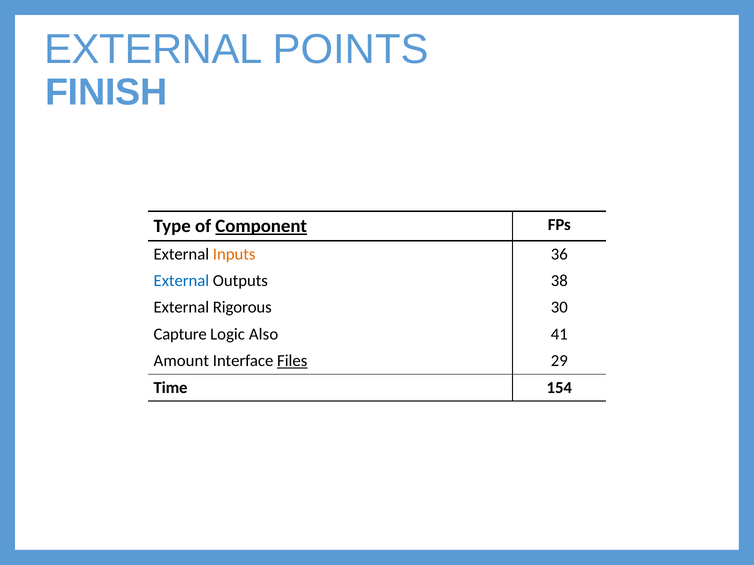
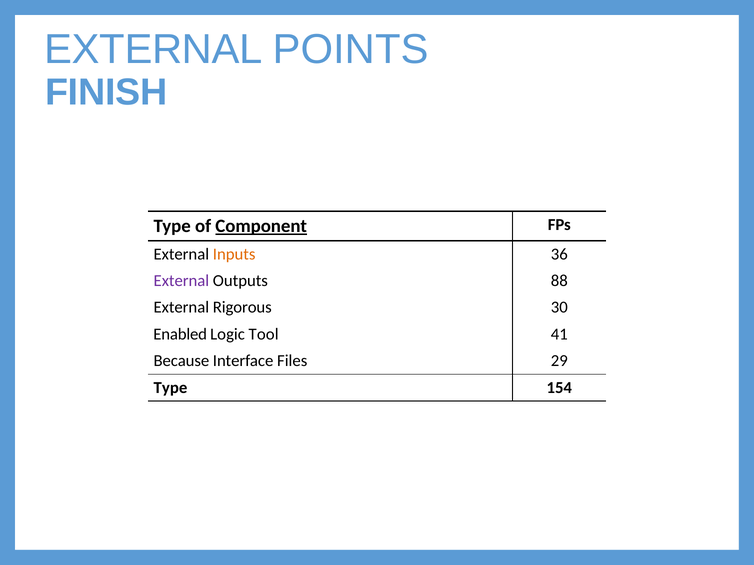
External at (181, 281) colour: blue -> purple
38: 38 -> 88
Capture: Capture -> Enabled
Also: Also -> Tool
Amount: Amount -> Because
Files underline: present -> none
Time at (171, 388): Time -> Type
